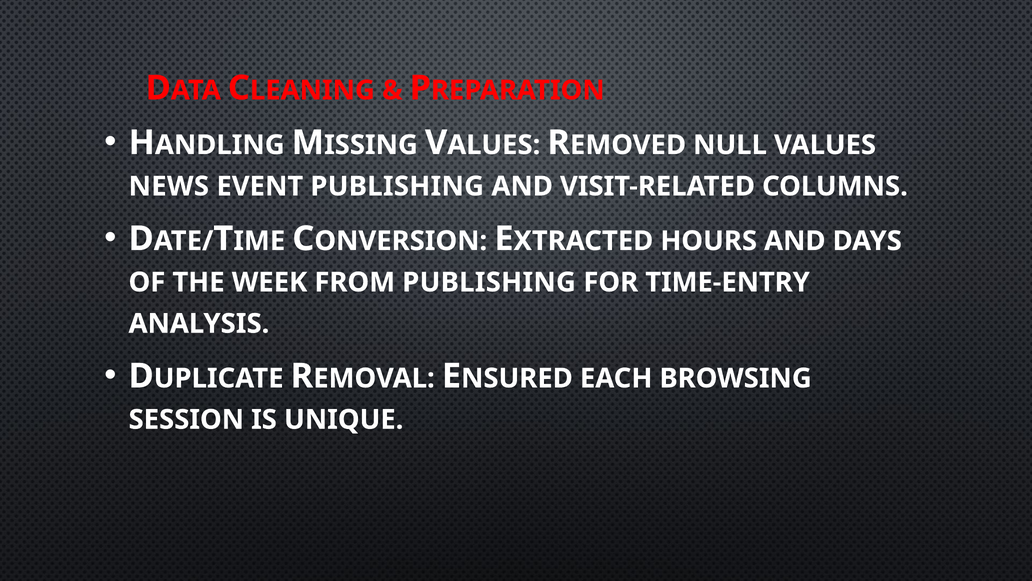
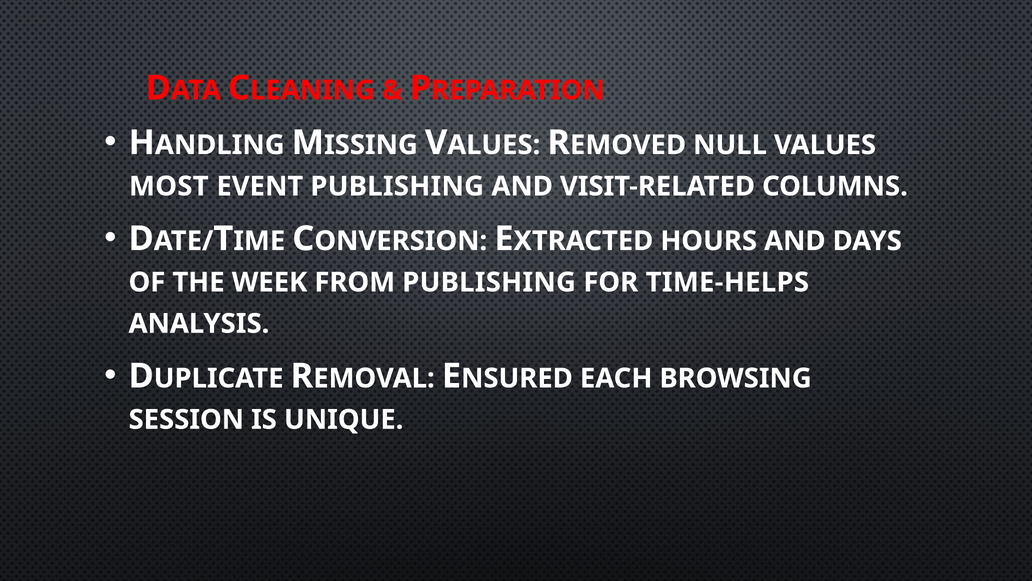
NEWS: NEWS -> MOST
TIME-ENTRY: TIME-ENTRY -> TIME-HELPS
